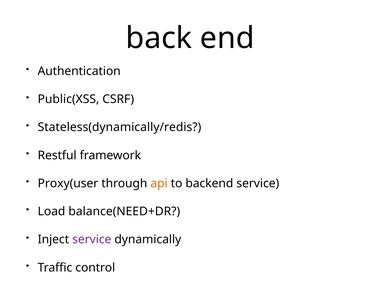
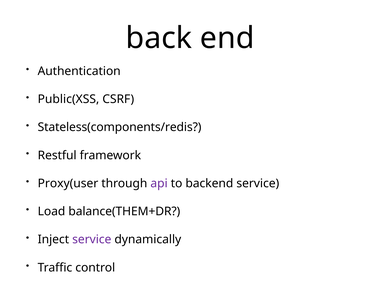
Stateless(dynamically/redis: Stateless(dynamically/redis -> Stateless(components/redis
api colour: orange -> purple
balance(NEED+DR: balance(NEED+DR -> balance(THEM+DR
